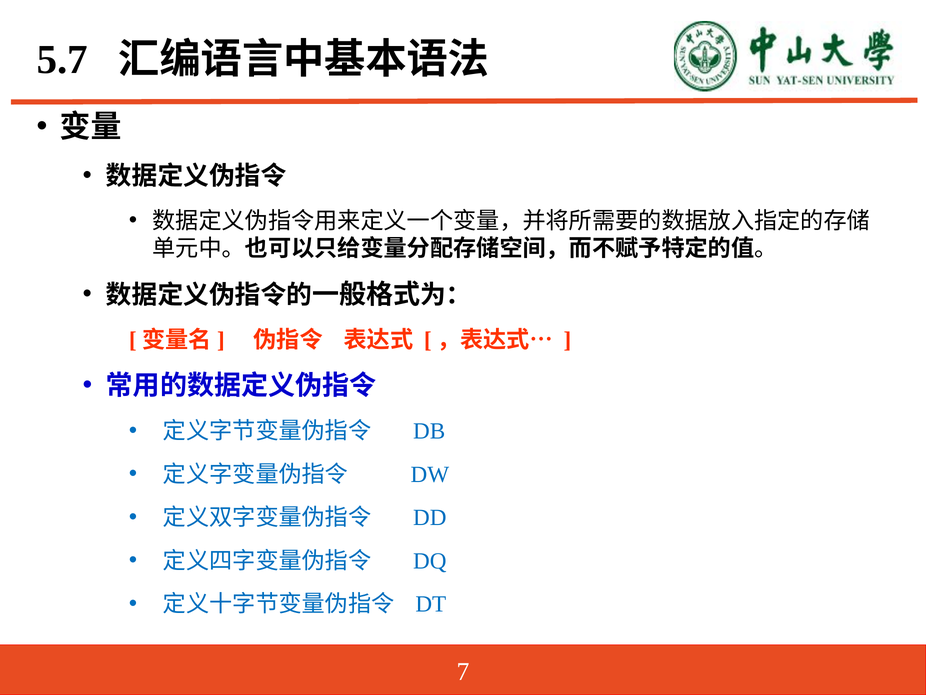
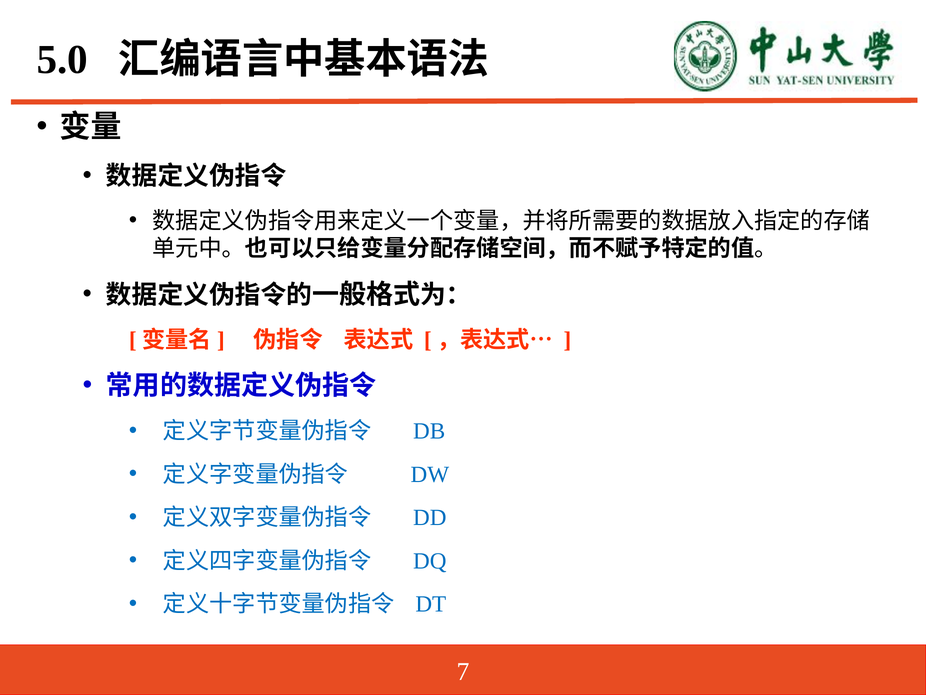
5.7: 5.7 -> 5.0
